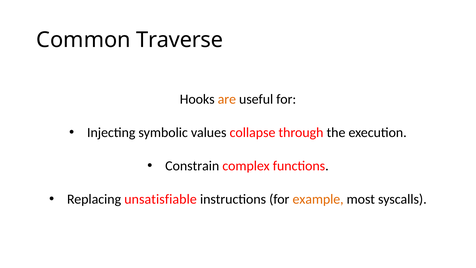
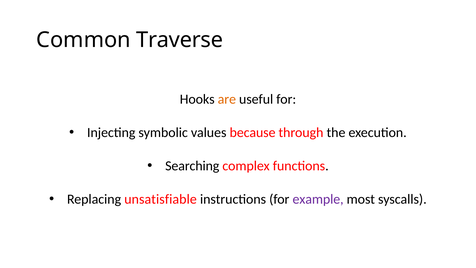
collapse: collapse -> because
Constrain: Constrain -> Searching
example colour: orange -> purple
